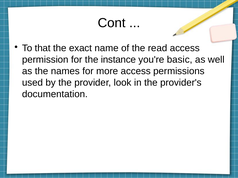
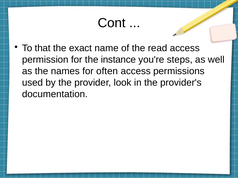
basic: basic -> steps
more: more -> often
